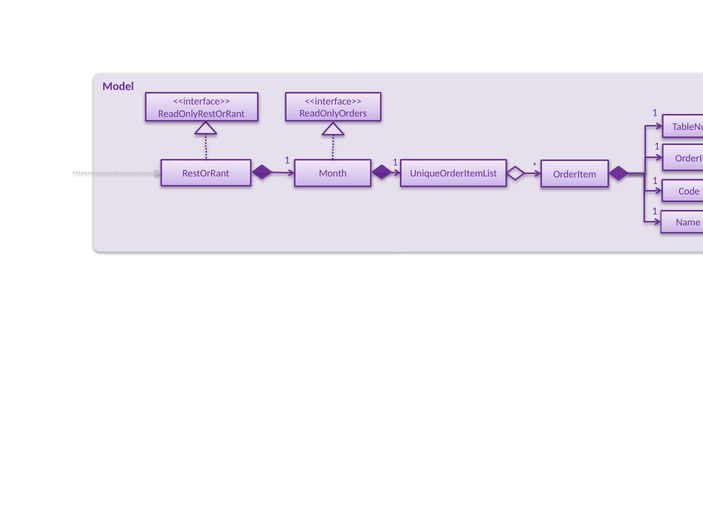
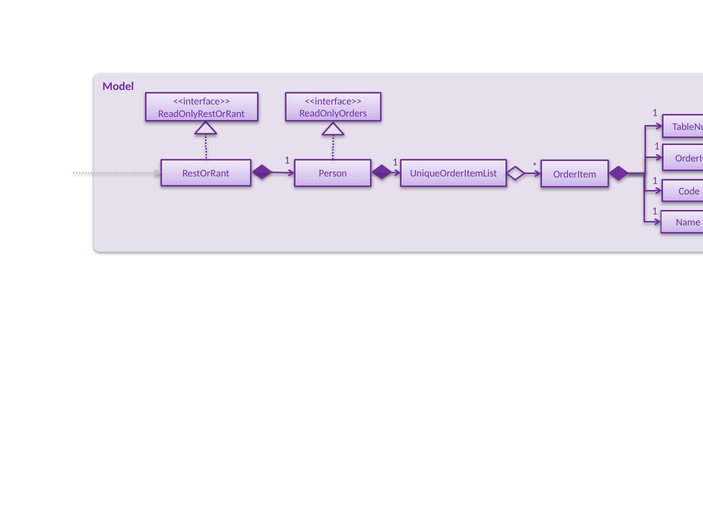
Month: Month -> Person
